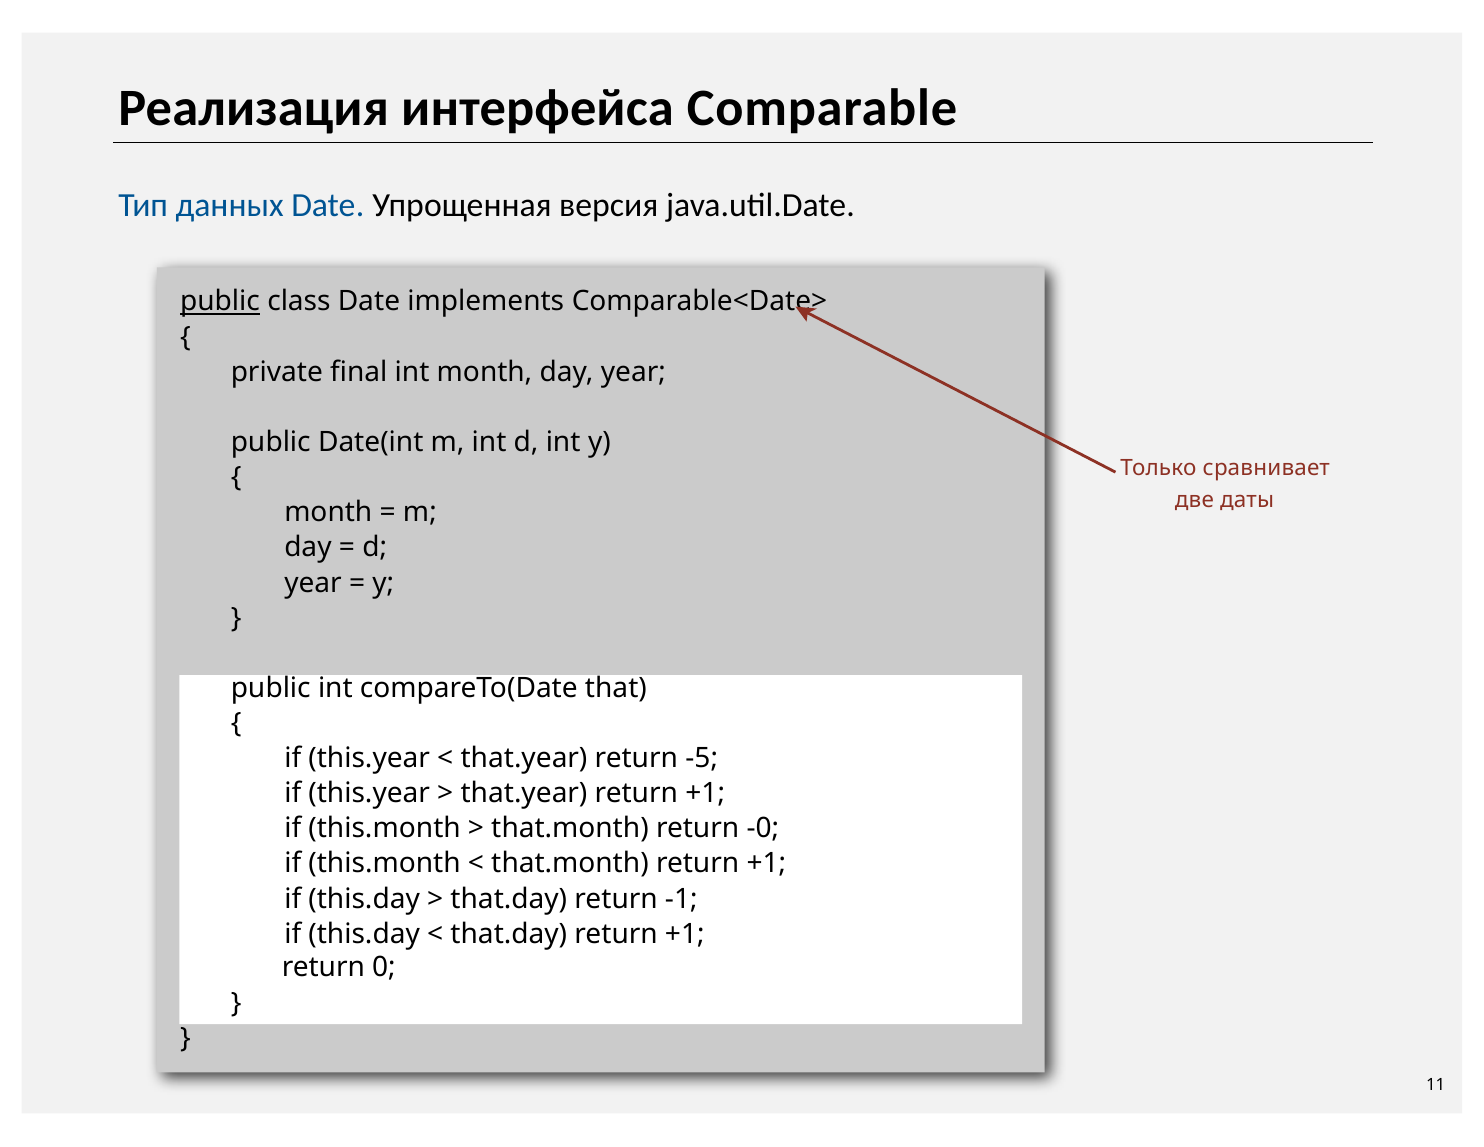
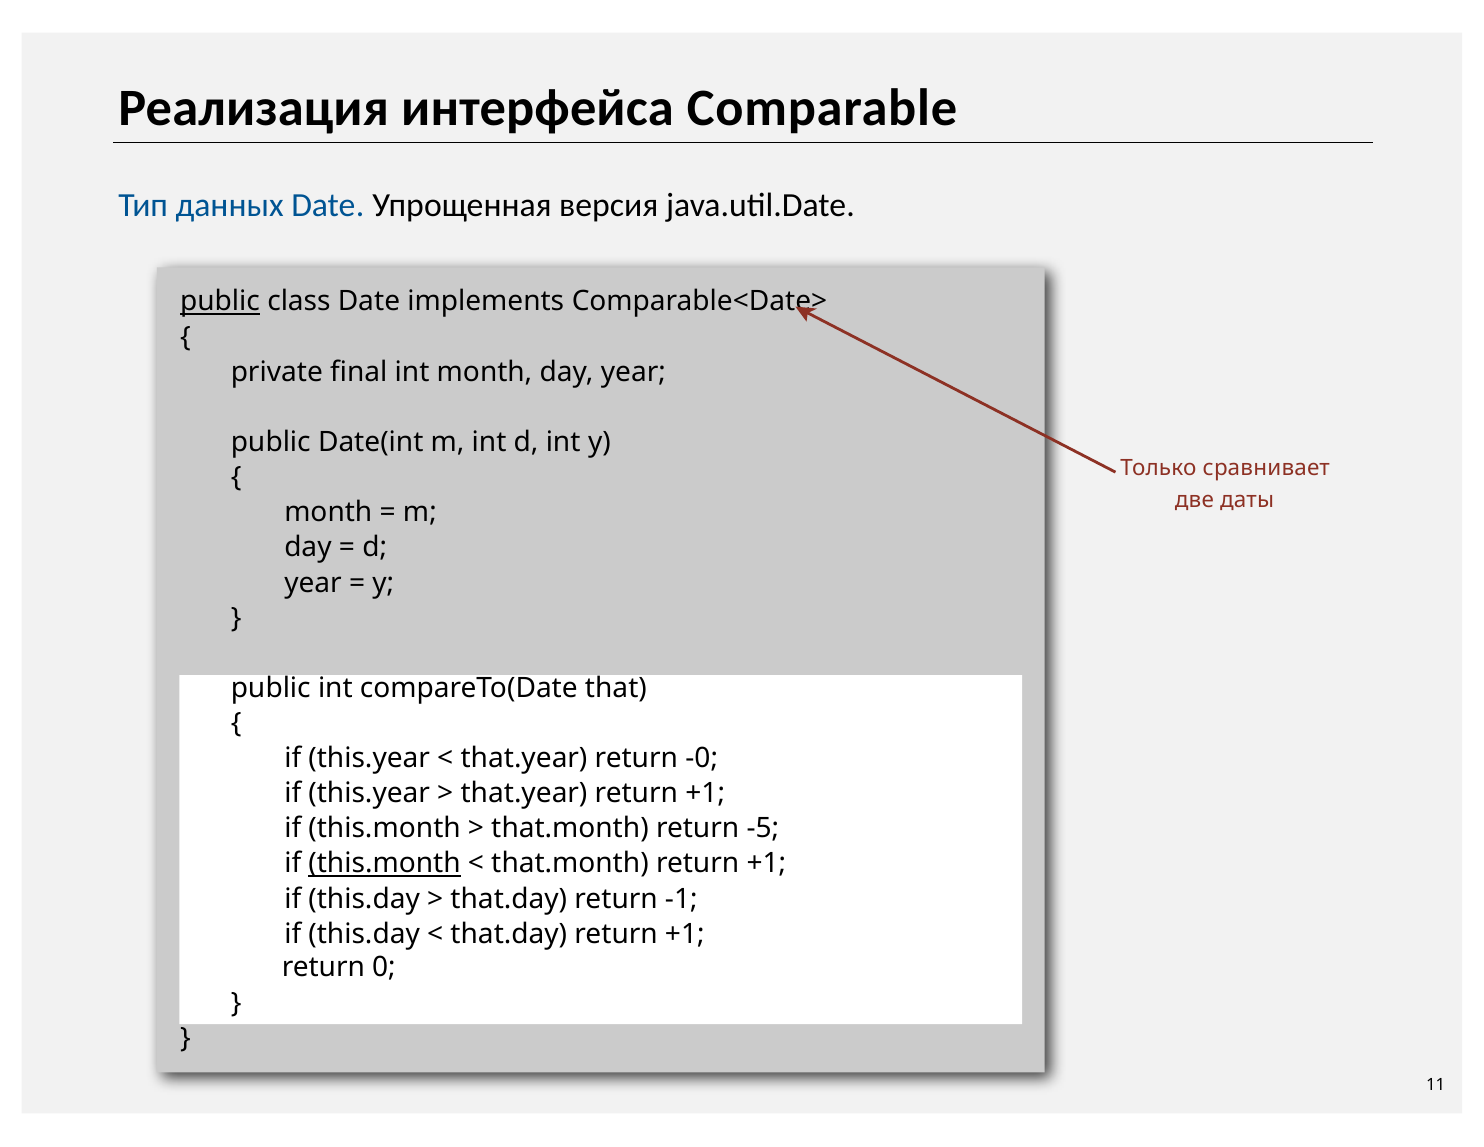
-5: -5 -> -0
-0: -0 -> -5
this.month at (385, 863) underline: none -> present
